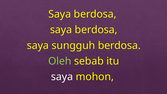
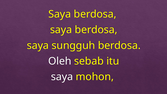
Oleh colour: light green -> white
